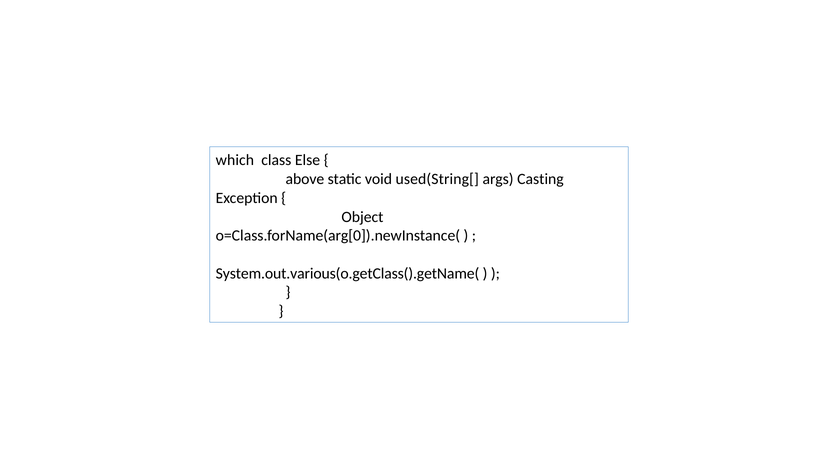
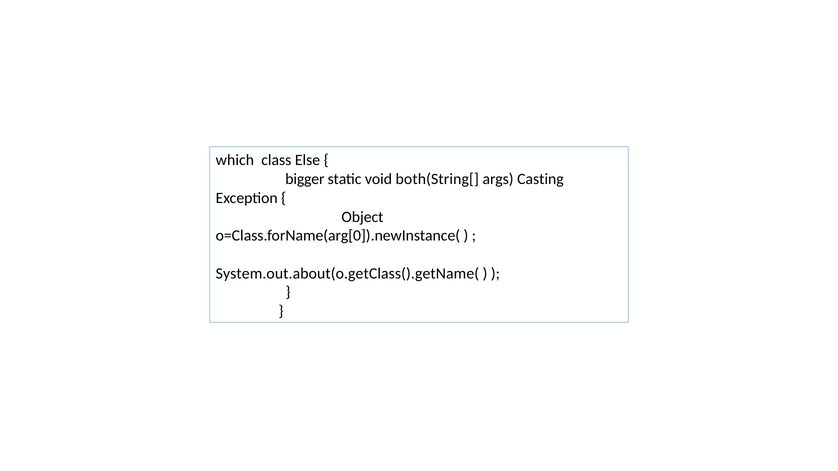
above: above -> bigger
used(String[: used(String[ -> both(String[
System.out.various(o.getClass().getName(: System.out.various(o.getClass().getName( -> System.out.about(o.getClass().getName(
